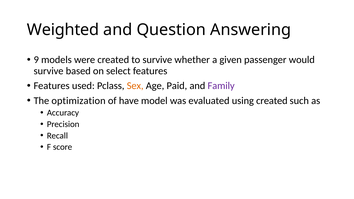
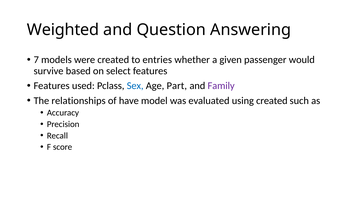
9: 9 -> 7
to survive: survive -> entries
Sex colour: orange -> blue
Paid: Paid -> Part
optimization: optimization -> relationships
